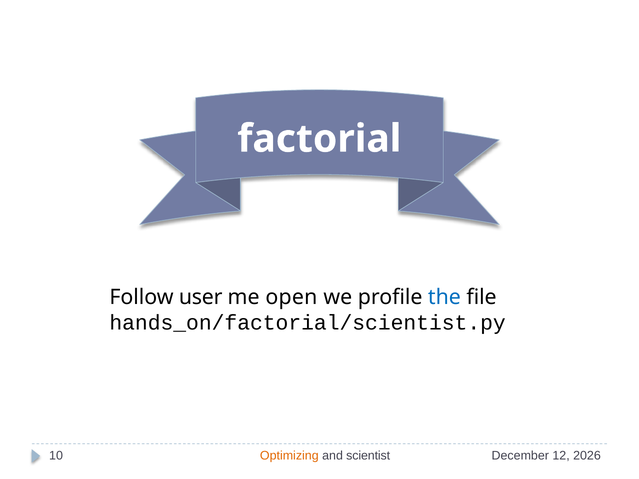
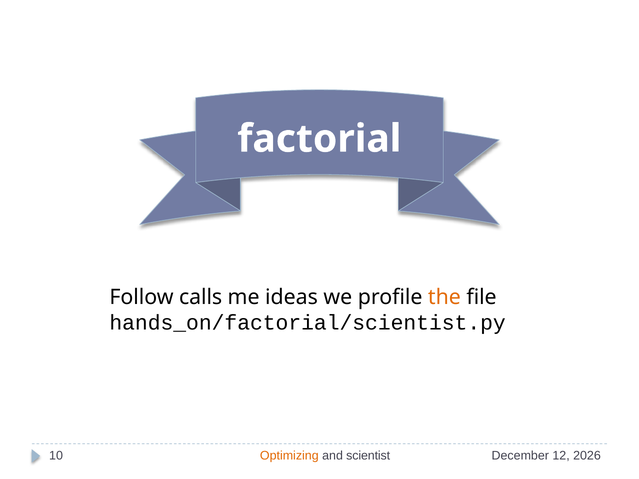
user: user -> calls
open: open -> ideas
the colour: blue -> orange
